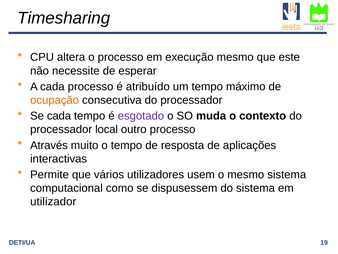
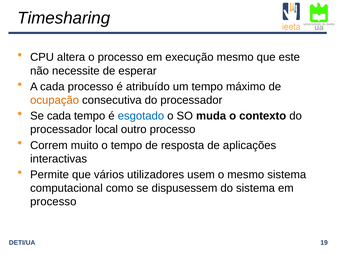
esgotado colour: purple -> blue
Através: Através -> Correm
utilizador at (53, 201): utilizador -> processo
